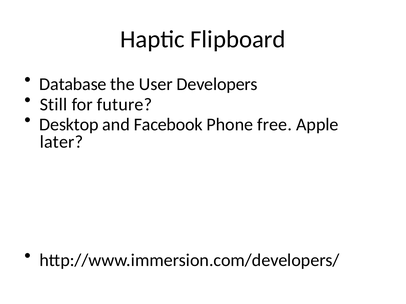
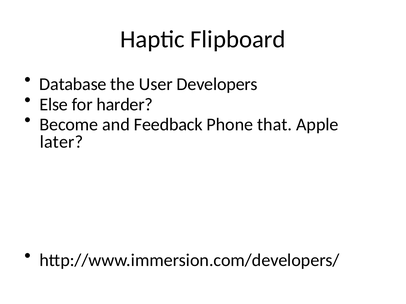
Still: Still -> Else
future: future -> harder
Desktop: Desktop -> Become
Facebook: Facebook -> Feedback
free: free -> that
